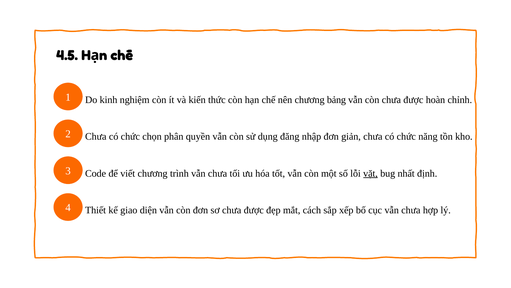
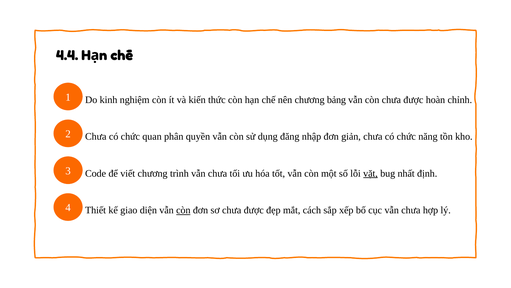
4.5: 4.5 -> 4.4
chọn: chọn -> quan
còn at (183, 210) underline: none -> present
